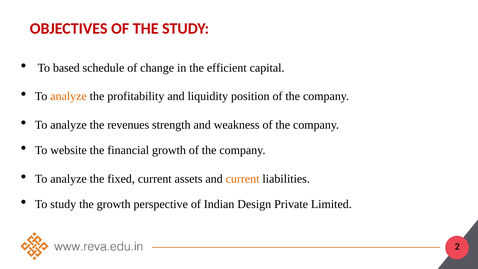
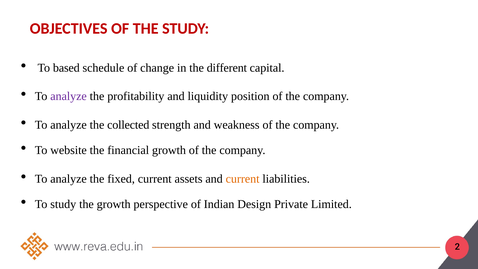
efficient: efficient -> different
analyze at (69, 96) colour: orange -> purple
revenues: revenues -> collected
